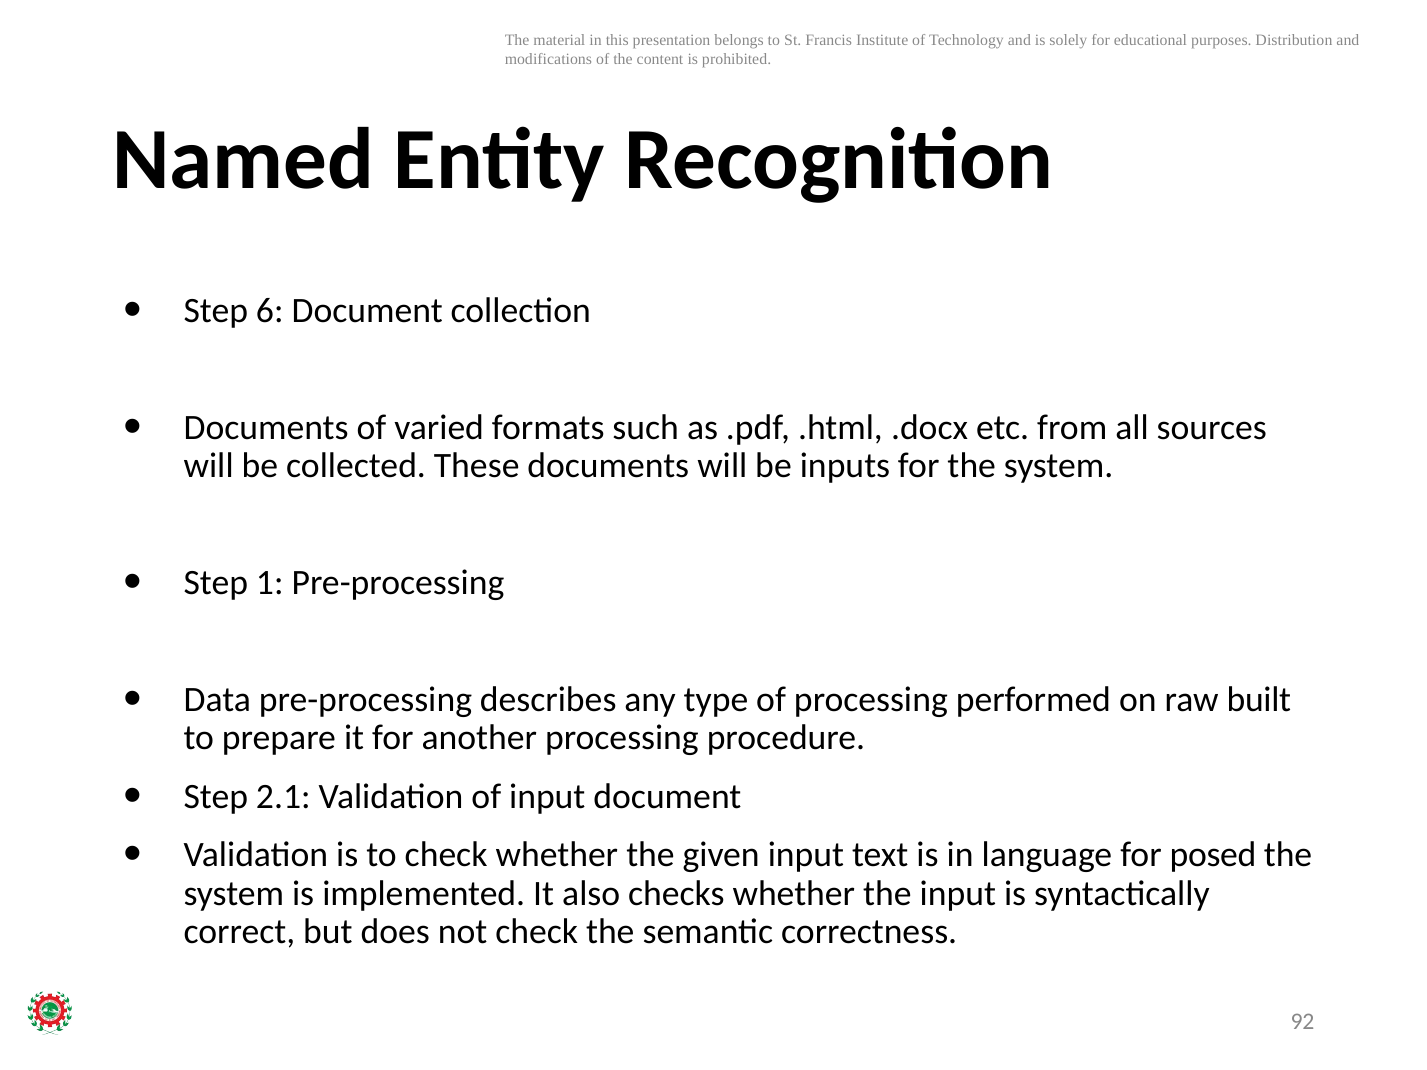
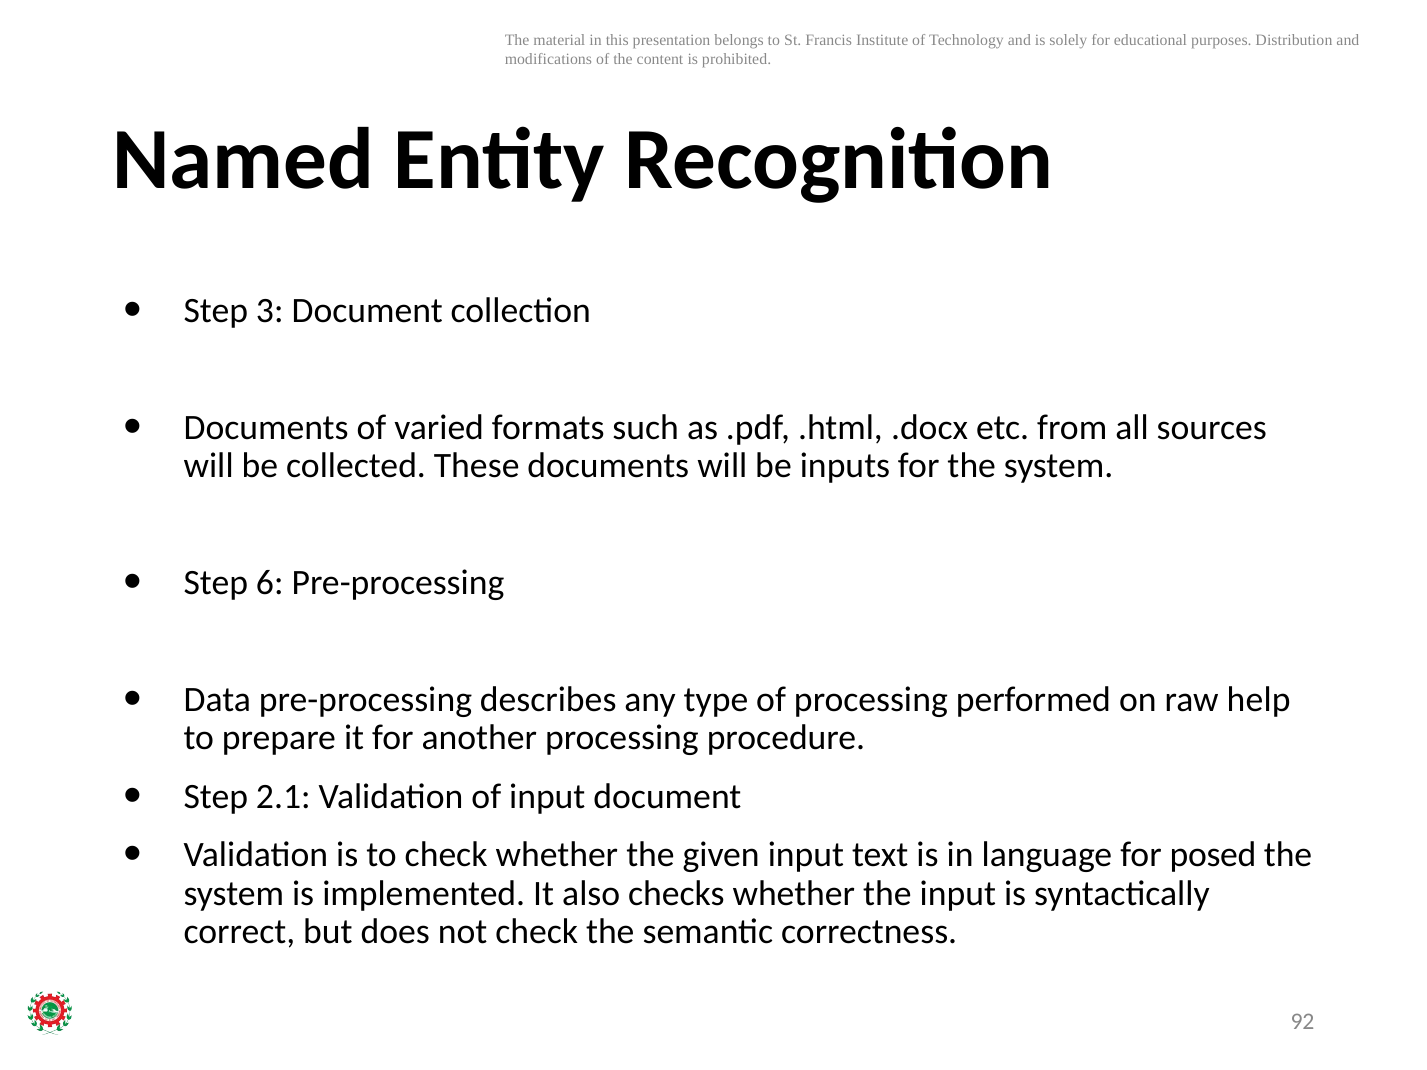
6: 6 -> 3
1: 1 -> 6
built: built -> help
